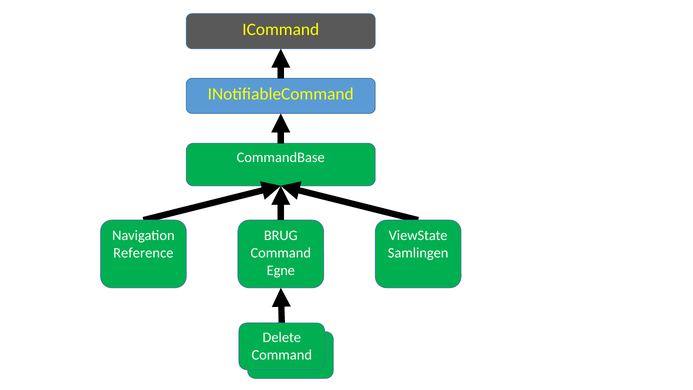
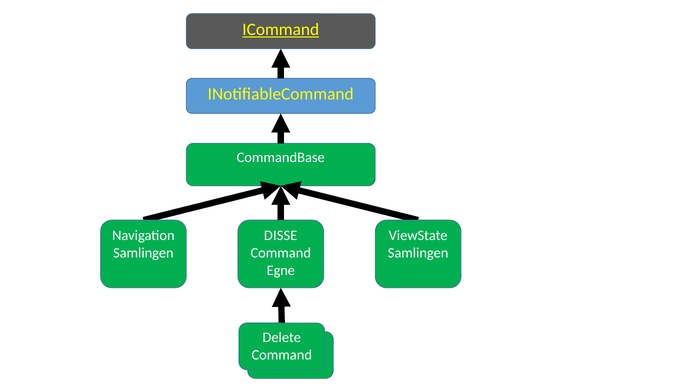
ICommand underline: none -> present
BRUG: BRUG -> DISSE
Reference at (143, 253): Reference -> Samlingen
